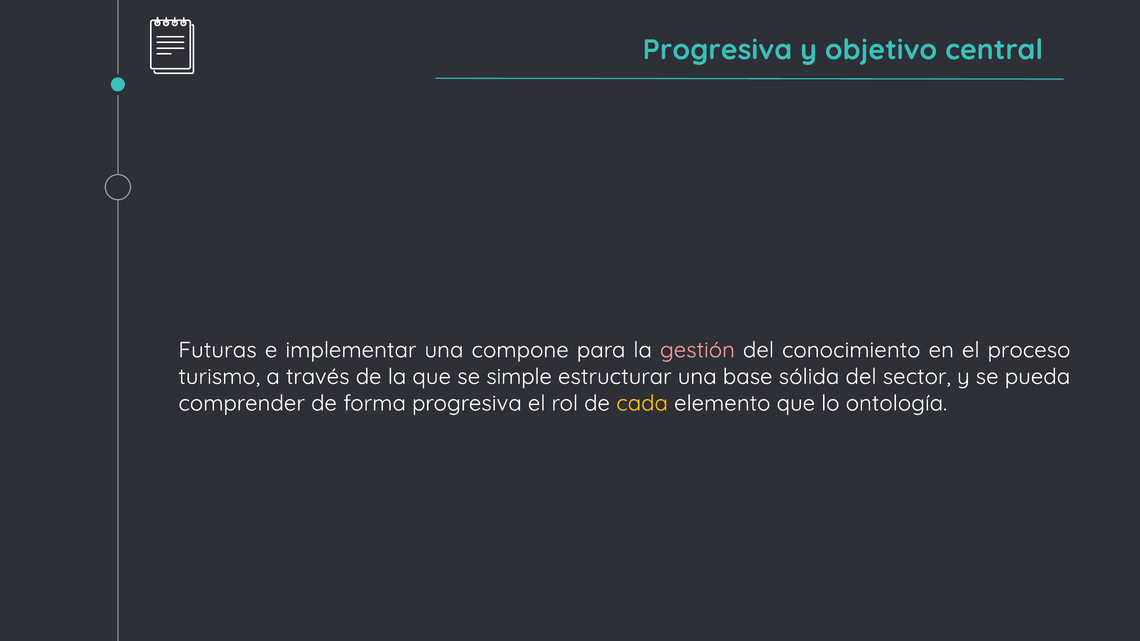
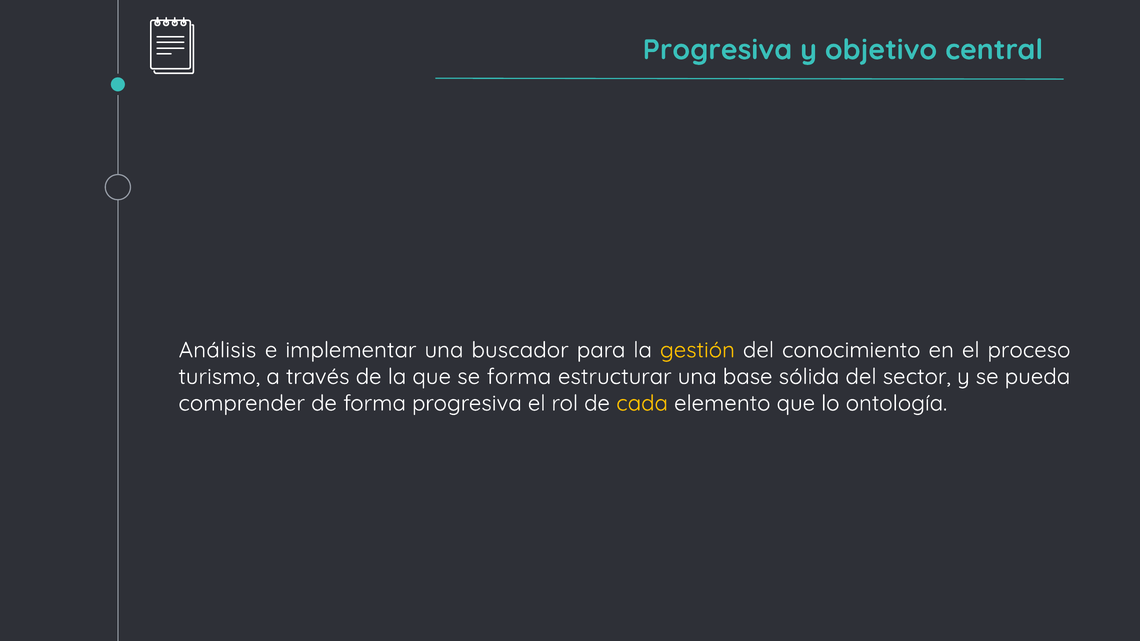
Futuras: Futuras -> Análisis
compone: compone -> buscador
gestión colour: pink -> yellow
se simple: simple -> forma
